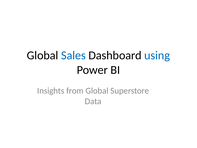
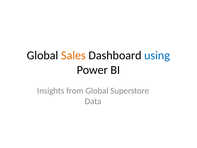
Sales colour: blue -> orange
